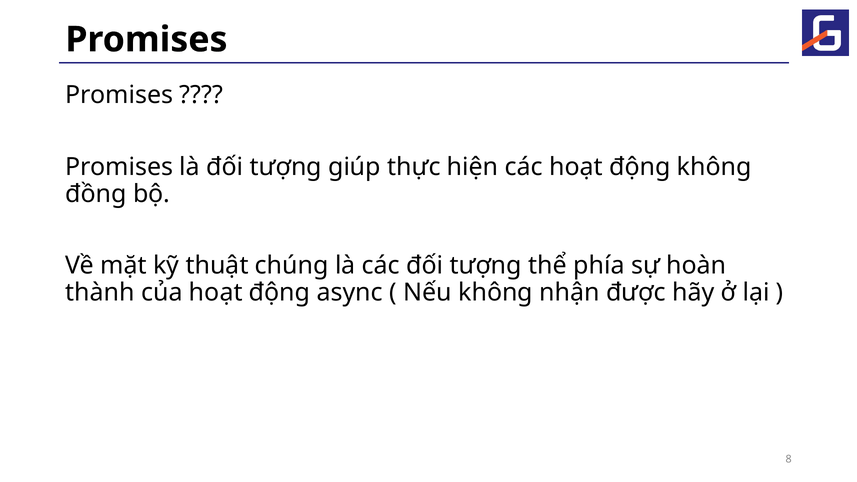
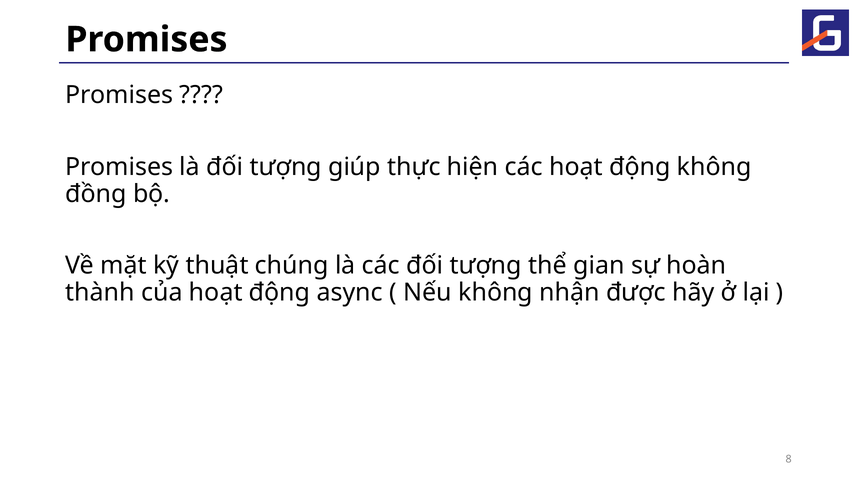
phía: phía -> gian
